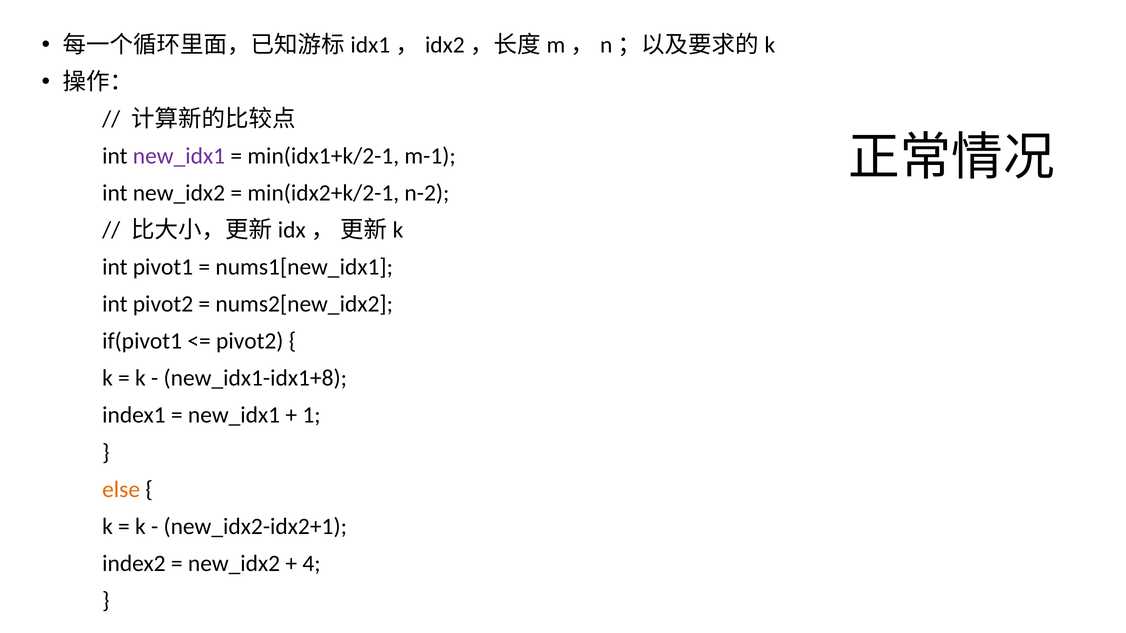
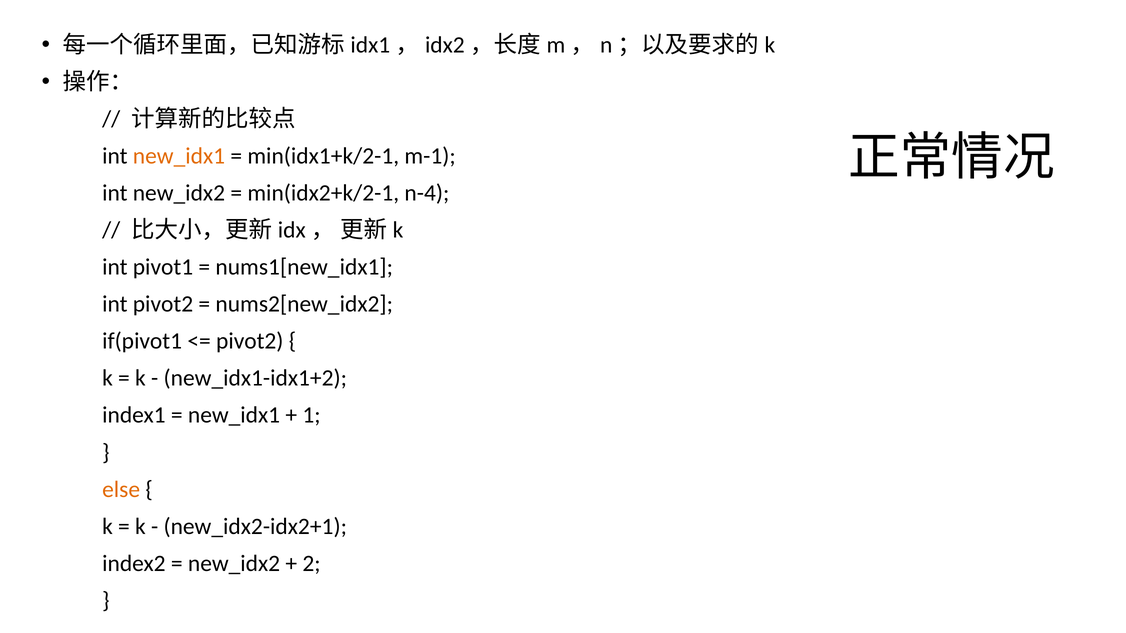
new_idx1 at (179, 156) colour: purple -> orange
n-2: n-2 -> n-4
new_idx1-idx1+8: new_idx1-idx1+8 -> new_idx1-idx1+2
4: 4 -> 2
